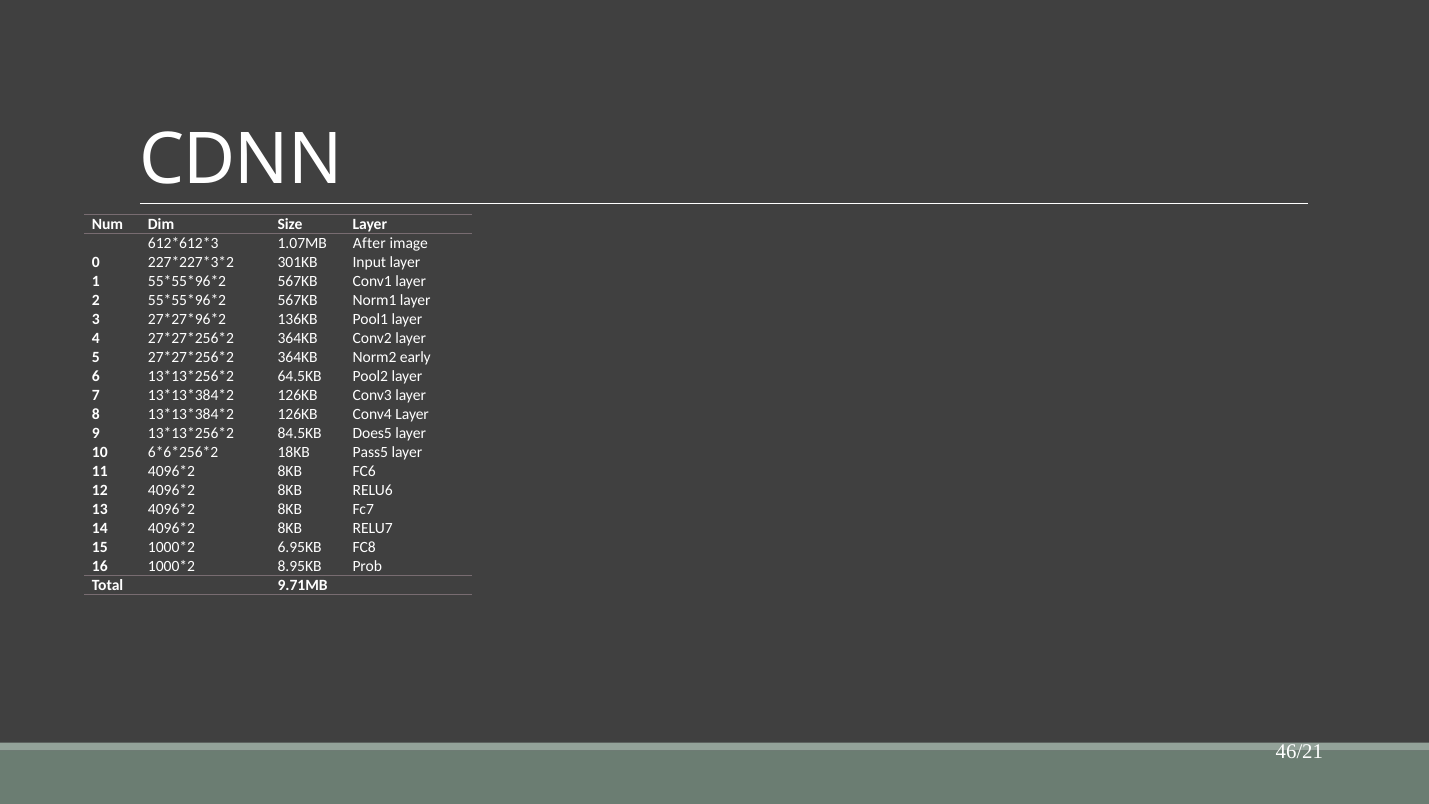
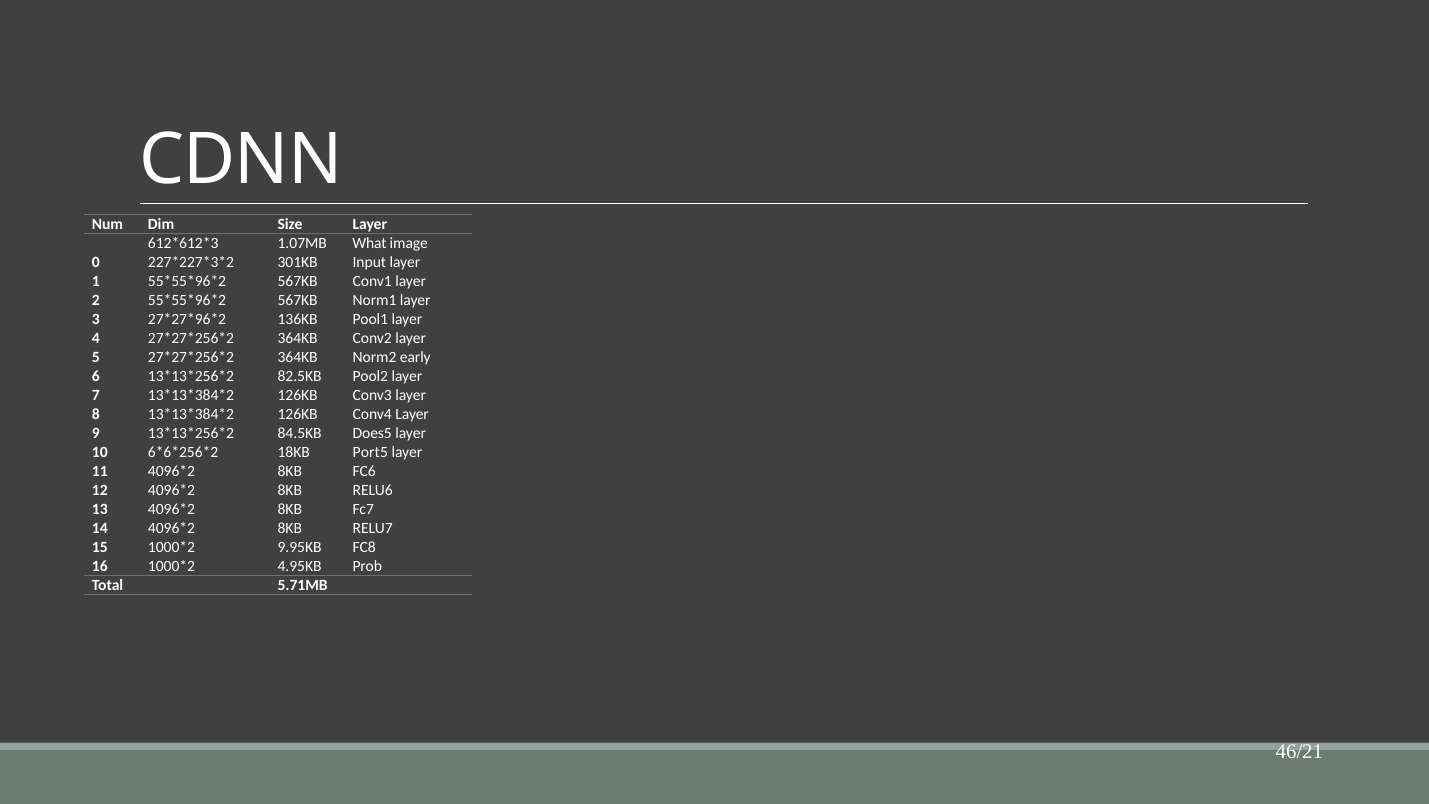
After: After -> What
64.5KB: 64.5KB -> 82.5KB
Pass5: Pass5 -> Port5
6.95KB: 6.95KB -> 9.95KB
8.95KB: 8.95KB -> 4.95KB
9.71MB: 9.71MB -> 5.71MB
